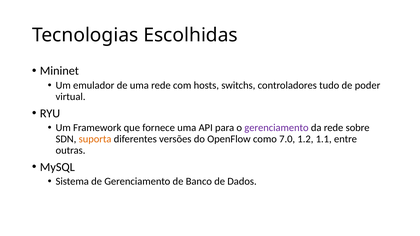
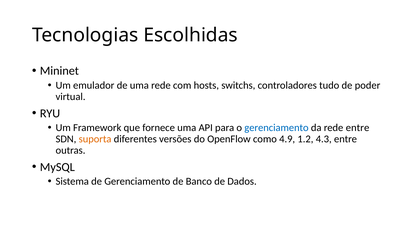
gerenciamento at (276, 128) colour: purple -> blue
rede sobre: sobre -> entre
7.0: 7.0 -> 4.9
1.1: 1.1 -> 4.3
